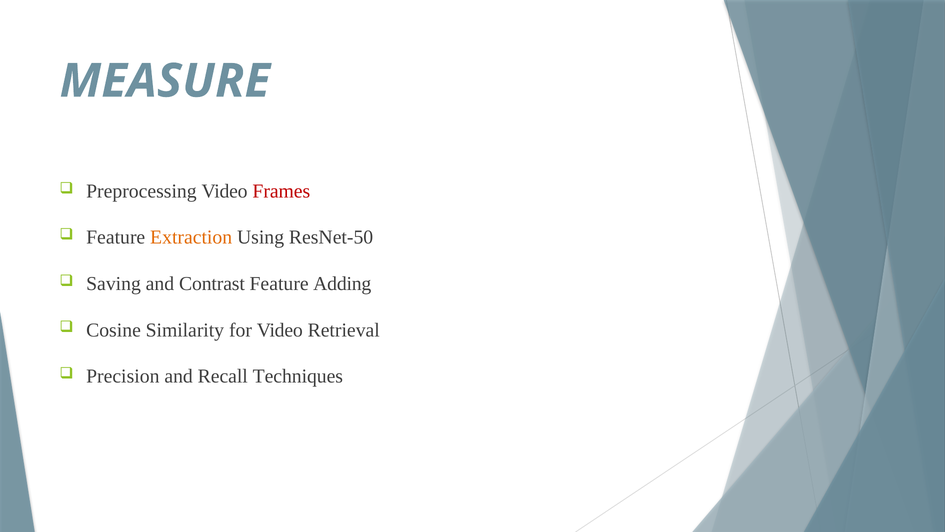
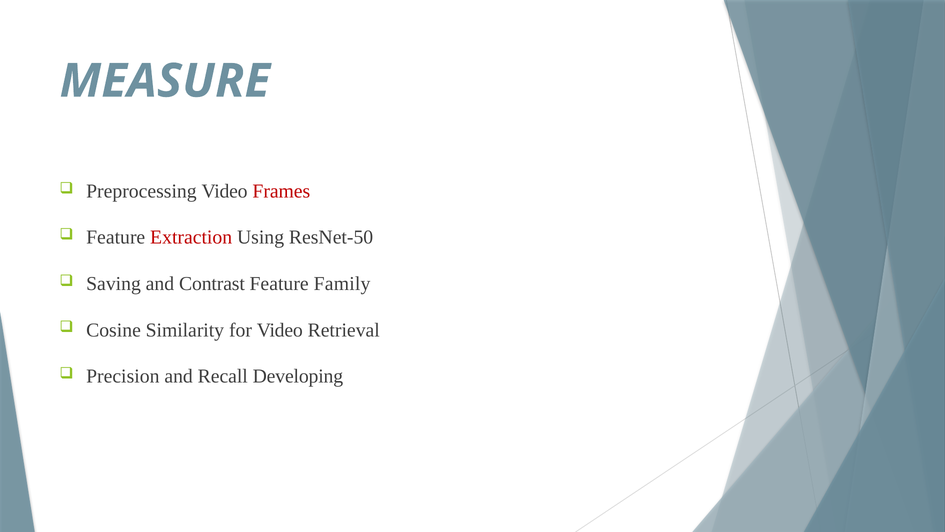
Extraction colour: orange -> red
Adding: Adding -> Family
Techniques: Techniques -> Developing
